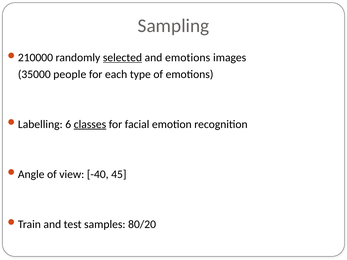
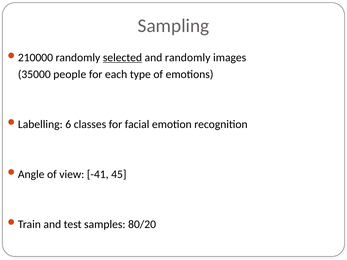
and emotions: emotions -> randomly
classes underline: present -> none
-40: -40 -> -41
